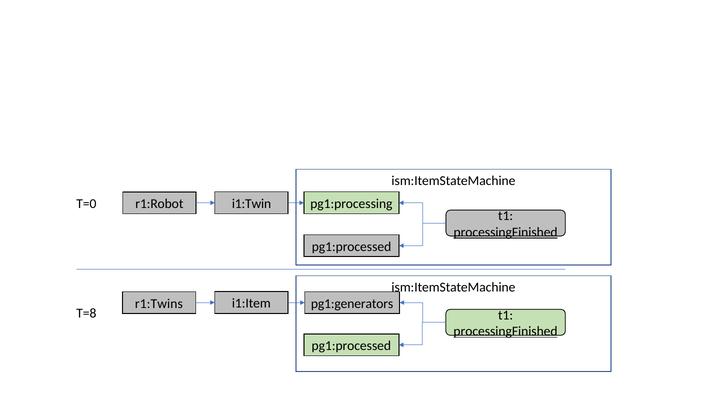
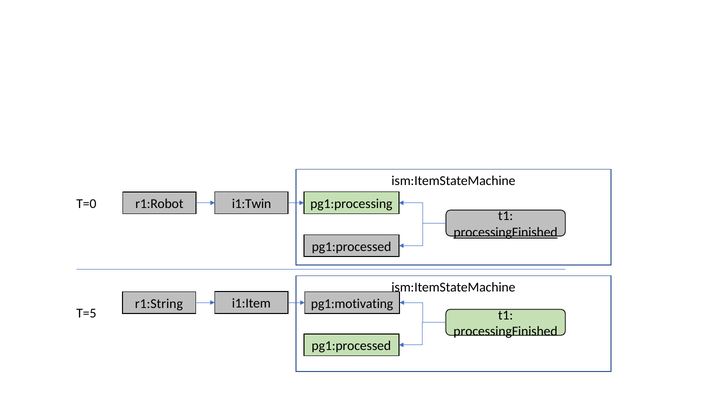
r1:Twins: r1:Twins -> r1:String
pg1:generators: pg1:generators -> pg1:motivating
T=8: T=8 -> T=5
processingFinished at (506, 331) underline: present -> none
